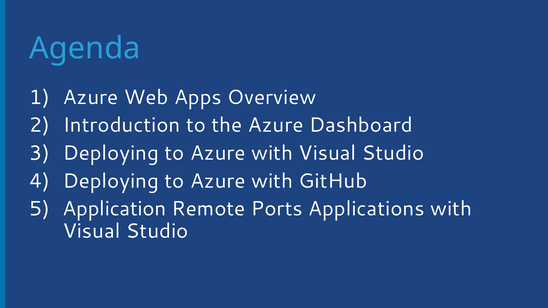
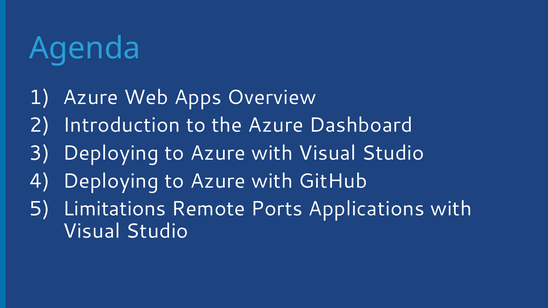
Application: Application -> Limitations
